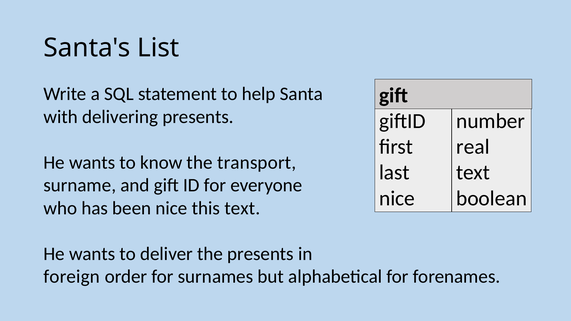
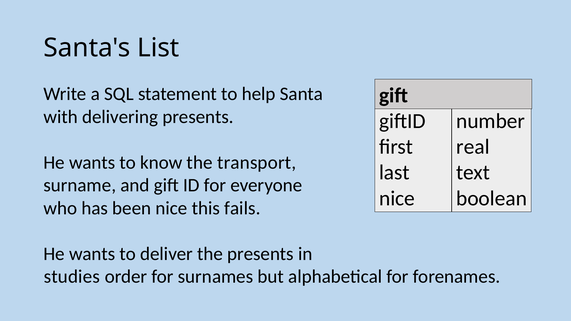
this text: text -> fails
foreign: foreign -> studies
